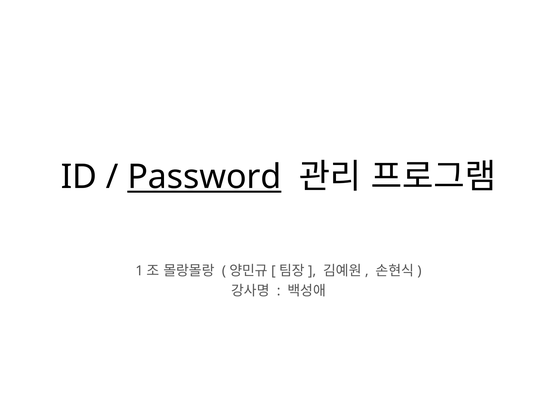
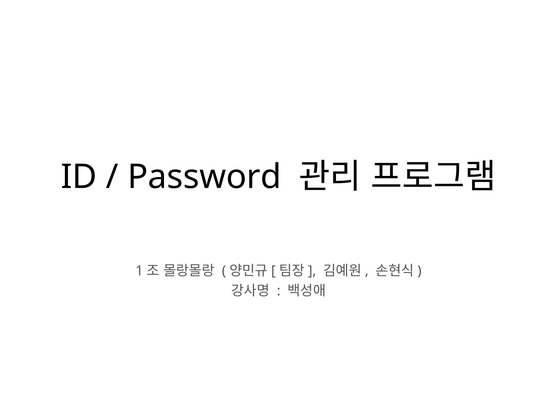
Password underline: present -> none
